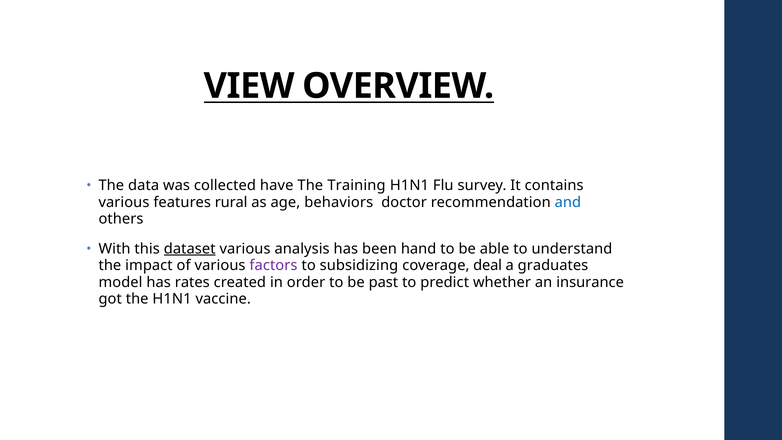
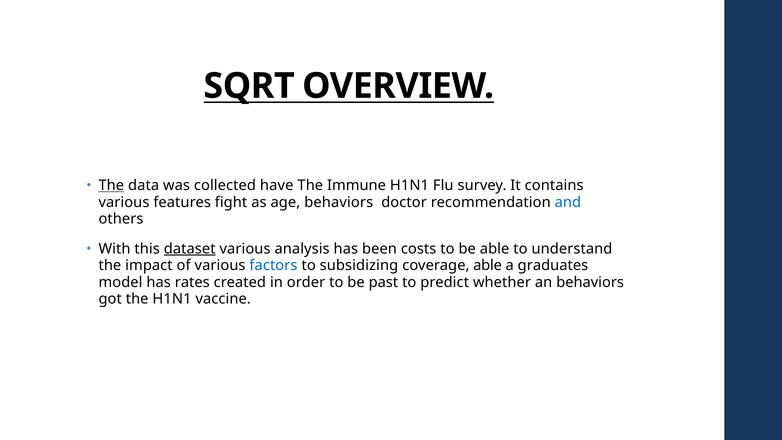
VIEW: VIEW -> SQRT
The at (111, 185) underline: none -> present
Training: Training -> Immune
rural: rural -> fight
hand: hand -> costs
factors colour: purple -> blue
coverage deal: deal -> able
an insurance: insurance -> behaviors
